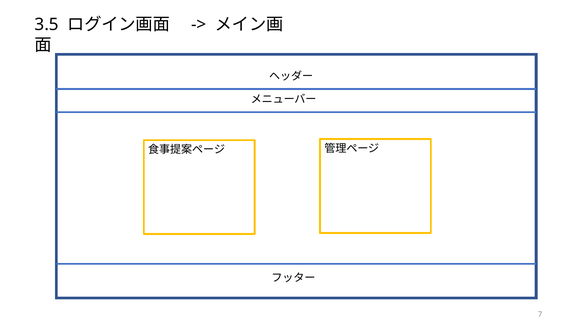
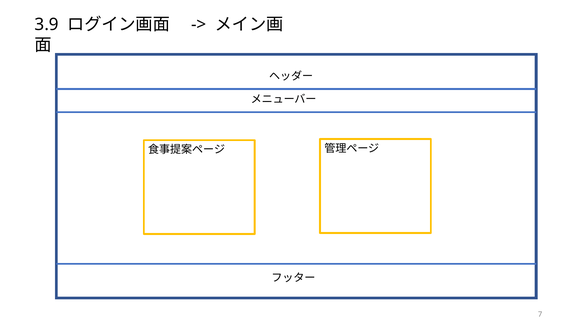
3.5: 3.5 -> 3.9
